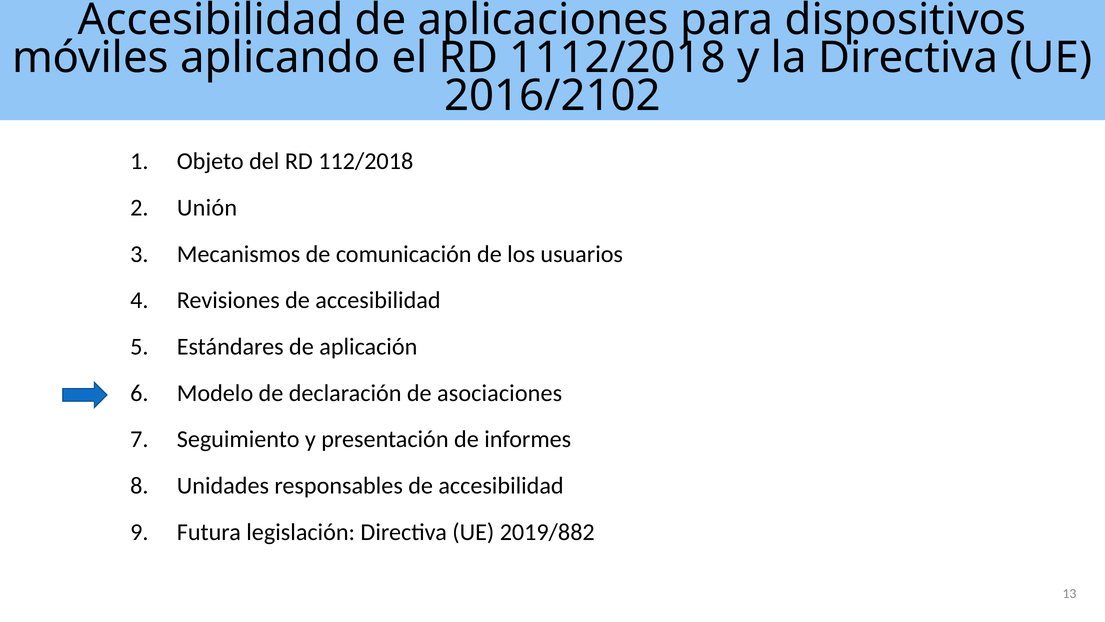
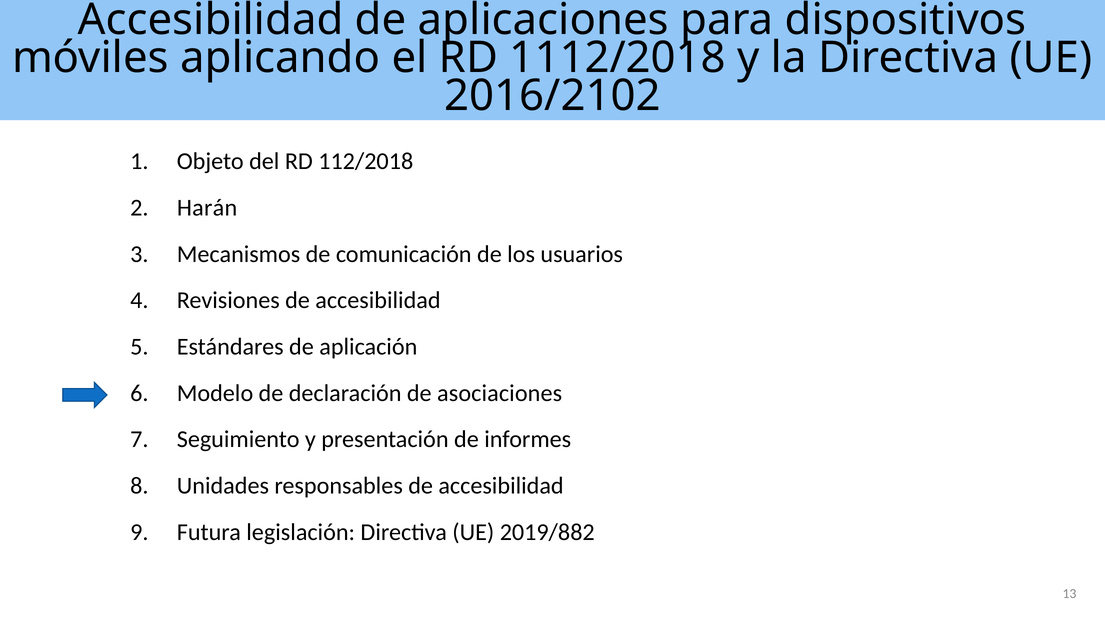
Unión: Unión -> Harán
